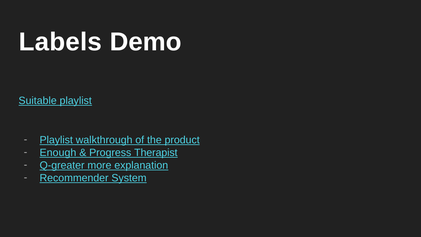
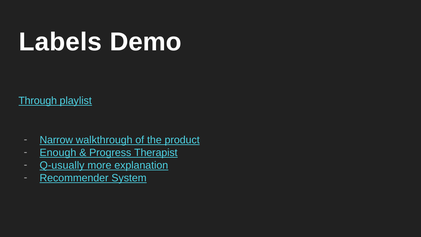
Suitable: Suitable -> Through
Playlist at (56, 140): Playlist -> Narrow
Q-greater: Q-greater -> Q-usually
